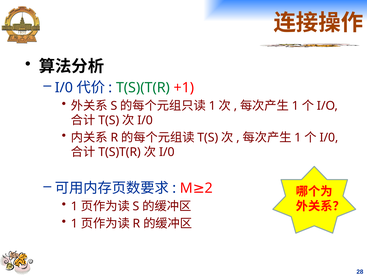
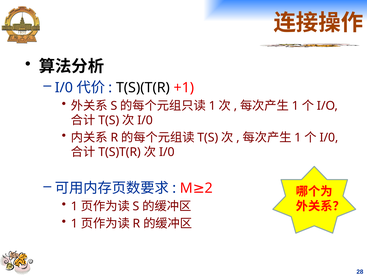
T(S)(T(R colour: green -> black
